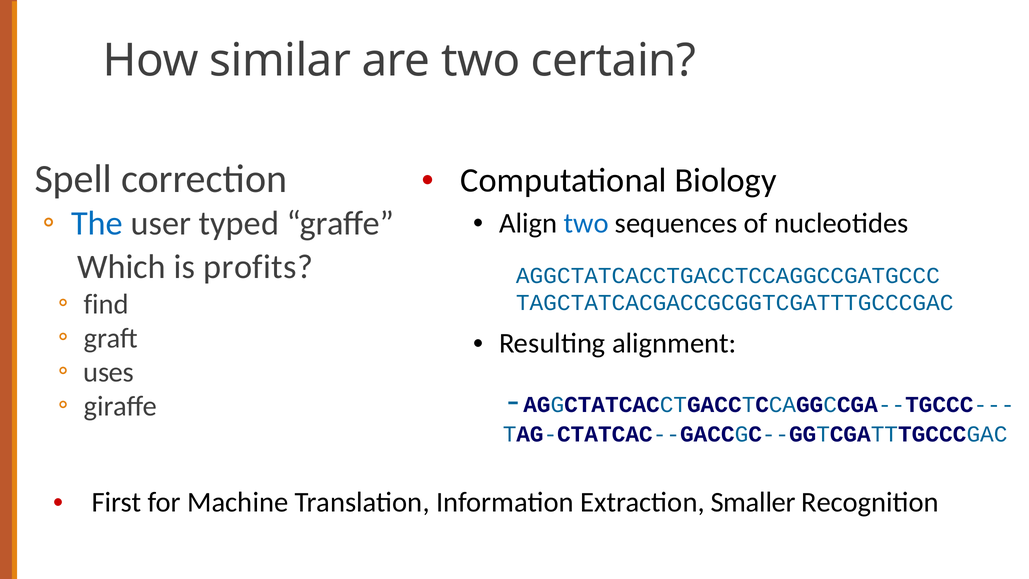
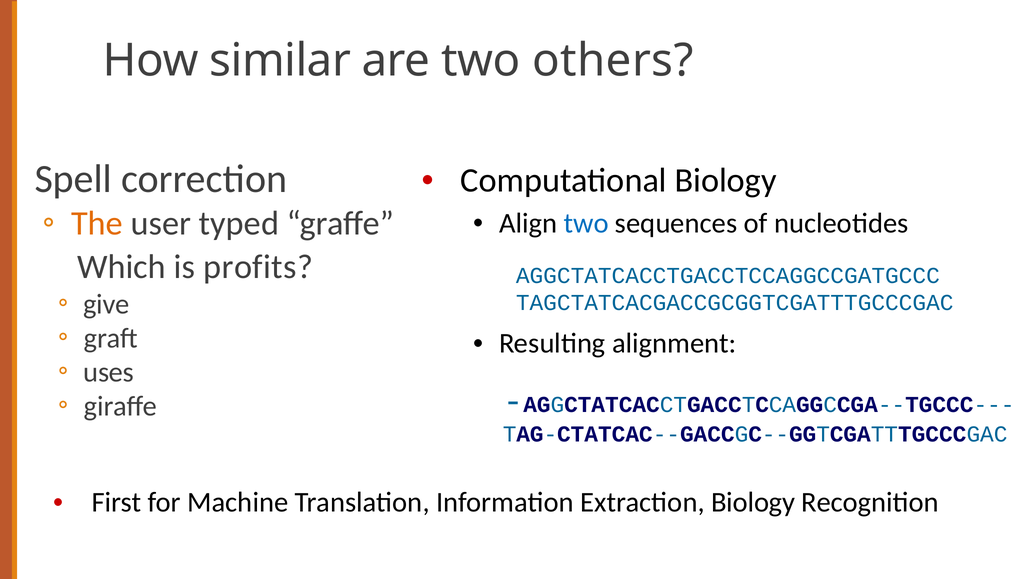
certain: certain -> others
The colour: blue -> orange
find: find -> give
Extraction Smaller: Smaller -> Biology
